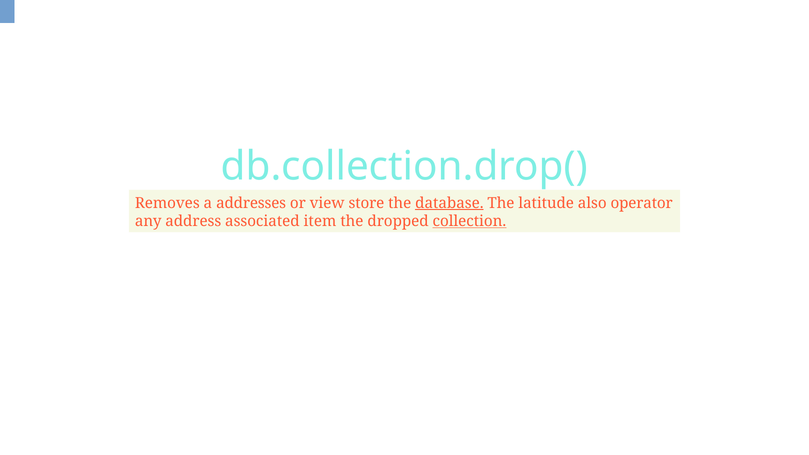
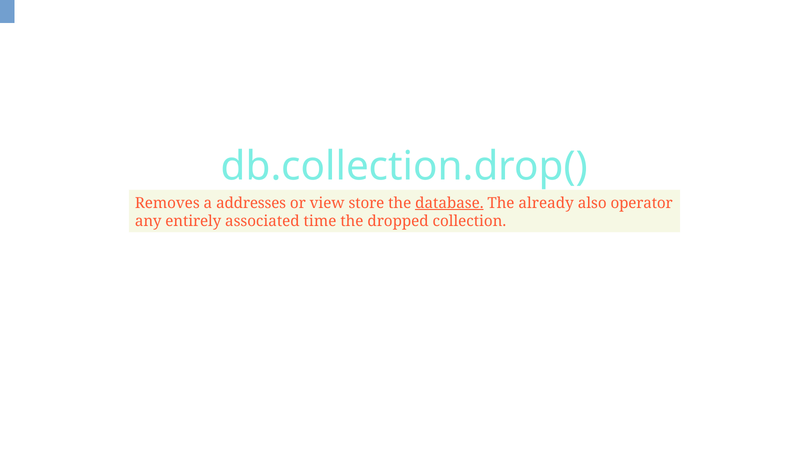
latitude: latitude -> already
address: address -> entirely
item: item -> time
collection underline: present -> none
